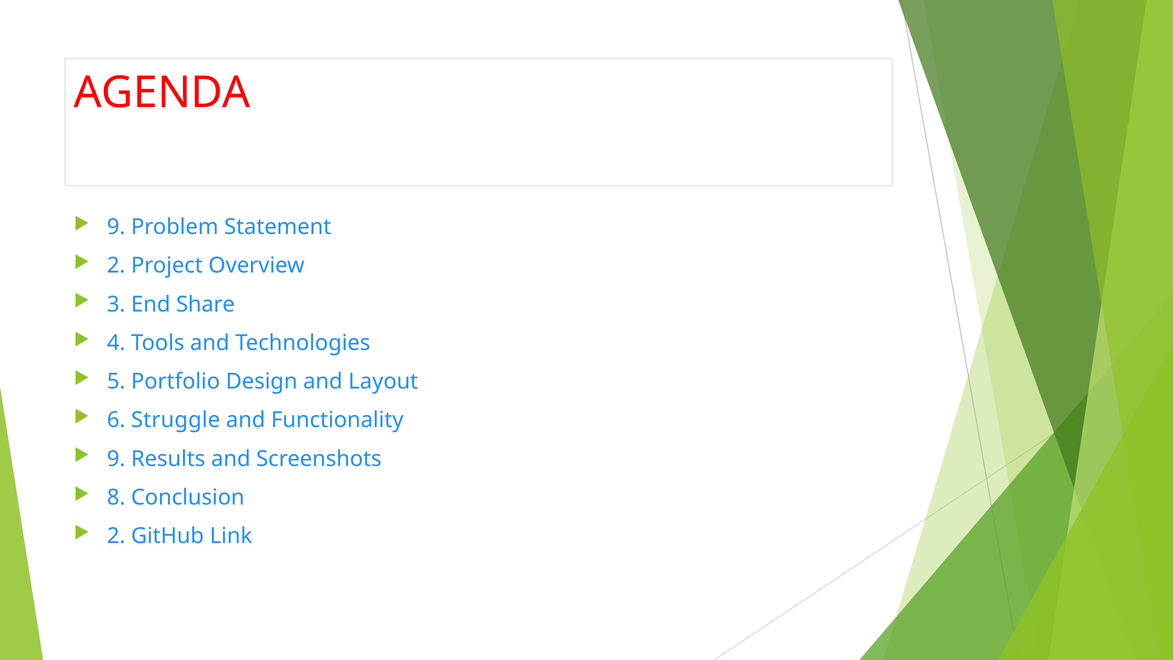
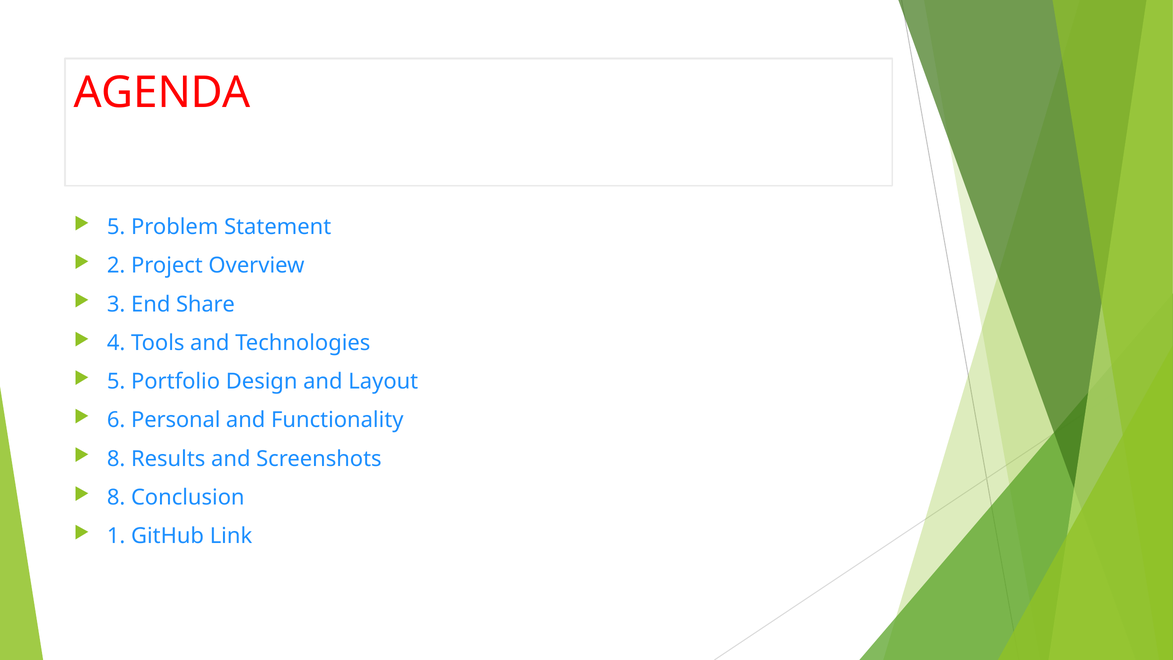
9 at (116, 227): 9 -> 5
Struggle: Struggle -> Personal
9 at (116, 459): 9 -> 8
2 at (116, 536): 2 -> 1
